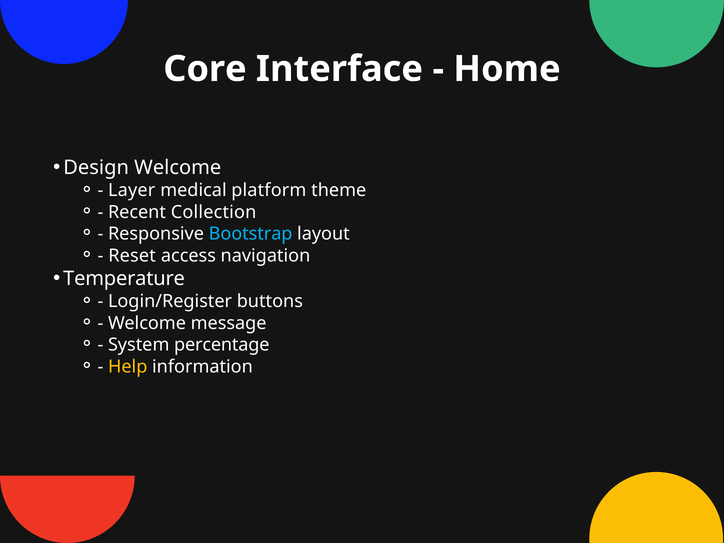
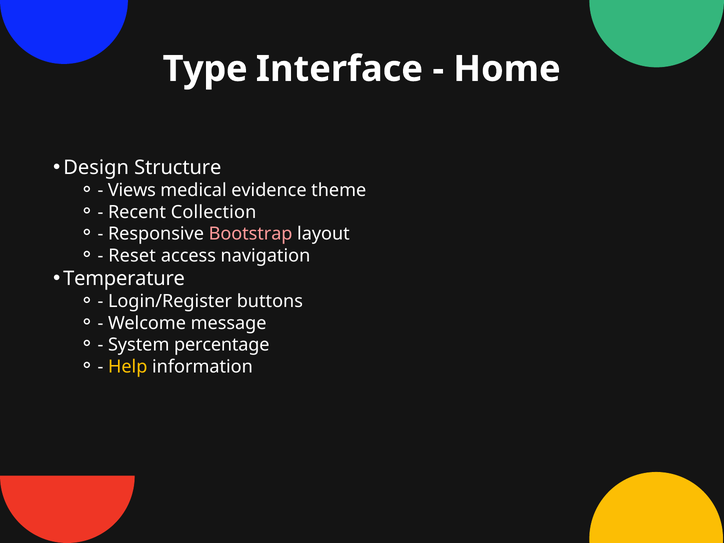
Core: Core -> Type
Design Welcome: Welcome -> Structure
Layer: Layer -> Views
platform: platform -> evidence
Bootstrap colour: light blue -> pink
